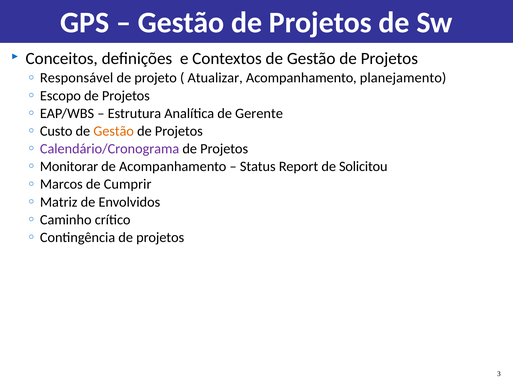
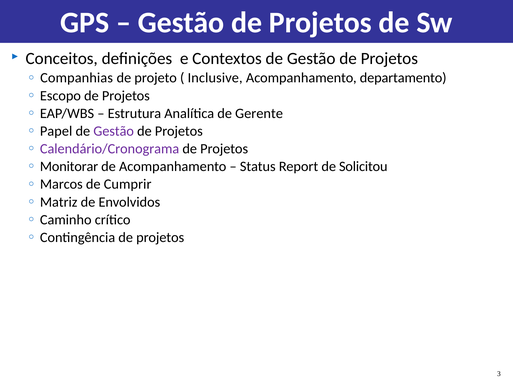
Responsável: Responsável -> Companhias
Atualizar: Atualizar -> Inclusive
planejamento: planejamento -> departamento
Custo: Custo -> Papel
Gestão at (114, 131) colour: orange -> purple
